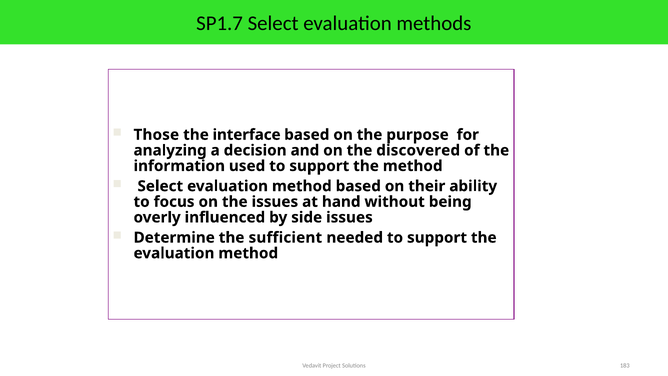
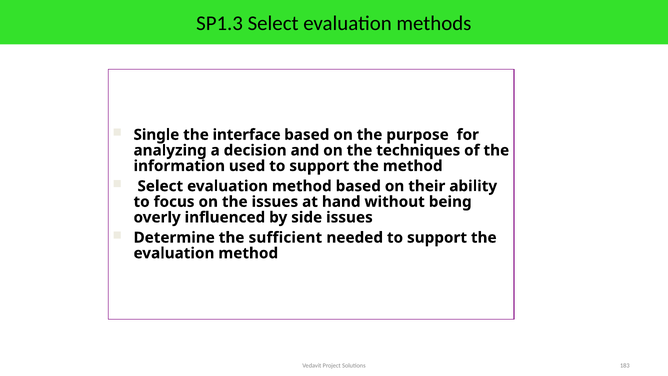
SP1.7: SP1.7 -> SP1.3
Those: Those -> Single
discovered: discovered -> techniques
